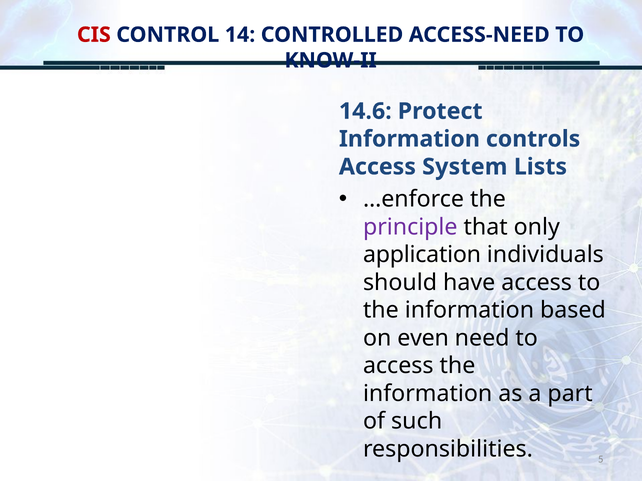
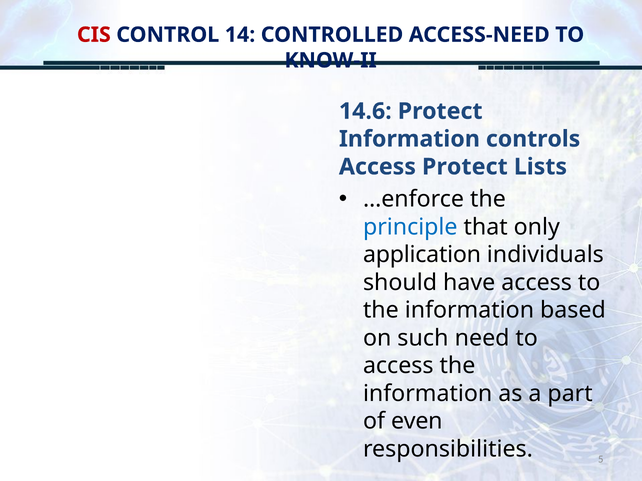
Access System: System -> Protect
principle colour: purple -> blue
even: even -> such
such: such -> even
